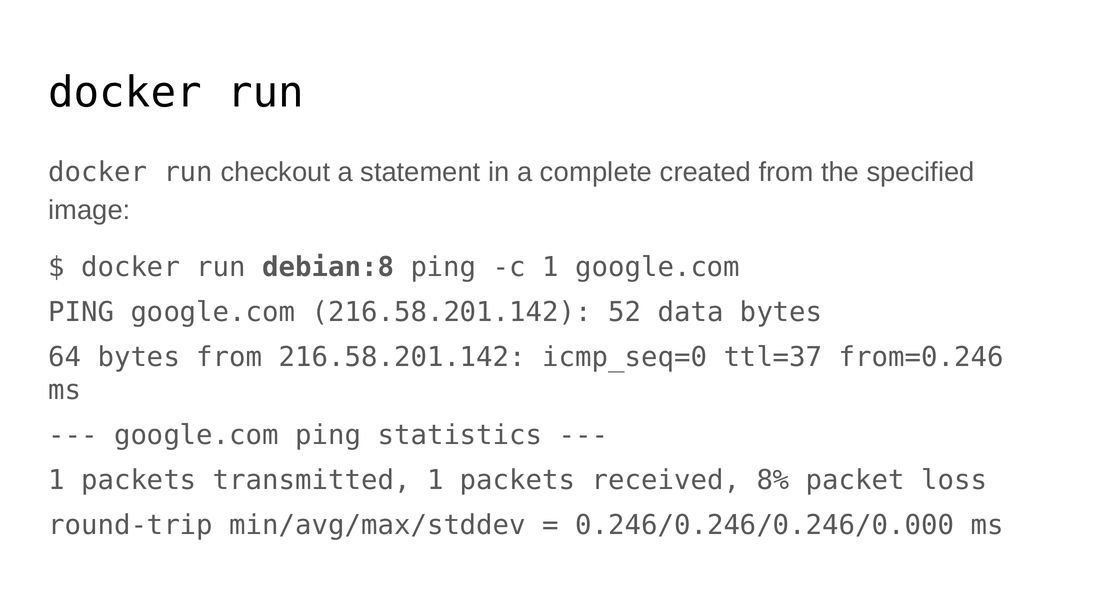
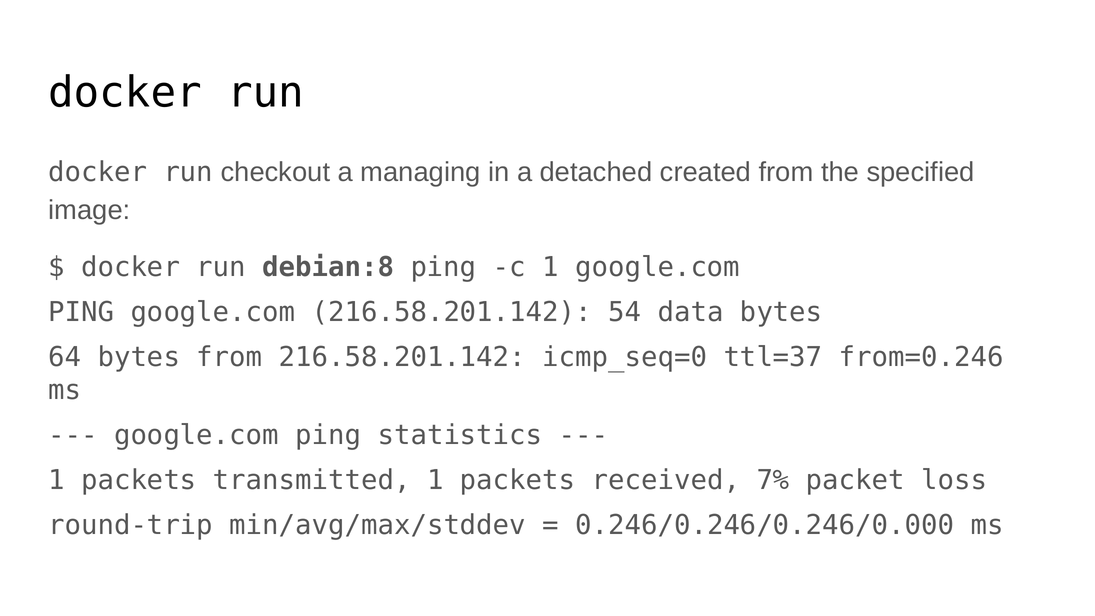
statement: statement -> managing
complete: complete -> detached
52: 52 -> 54
8%: 8% -> 7%
